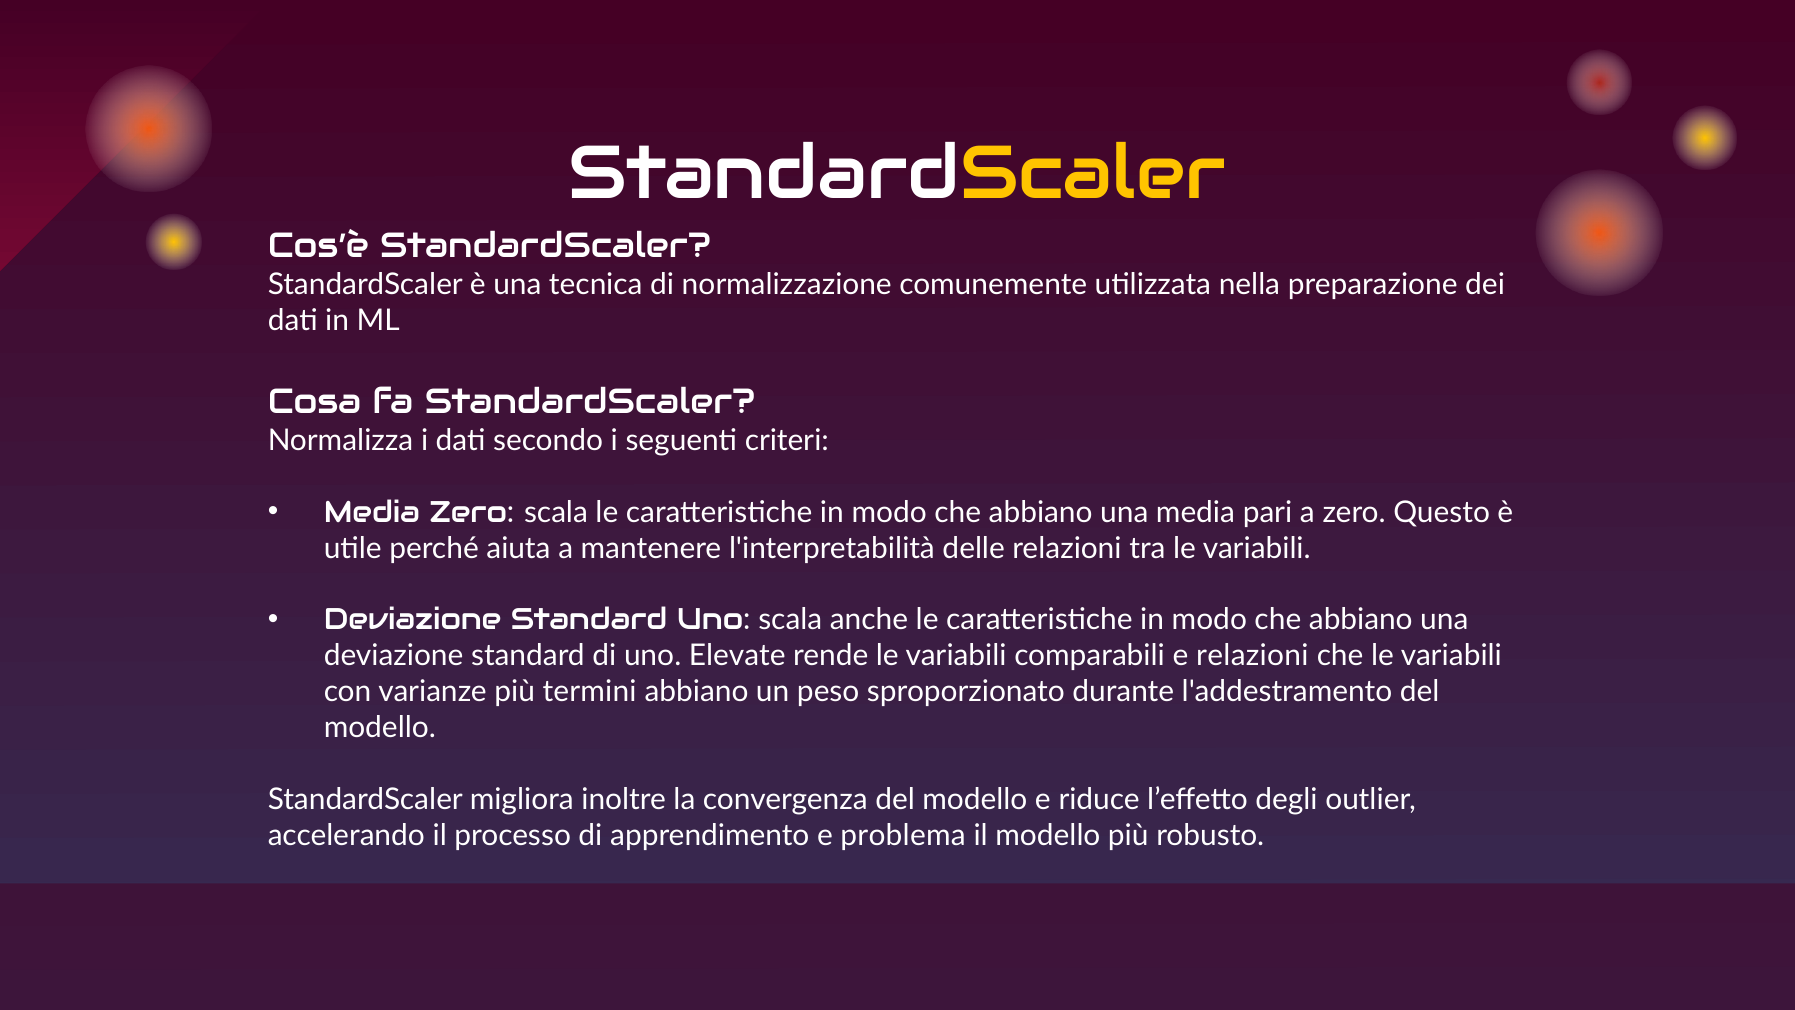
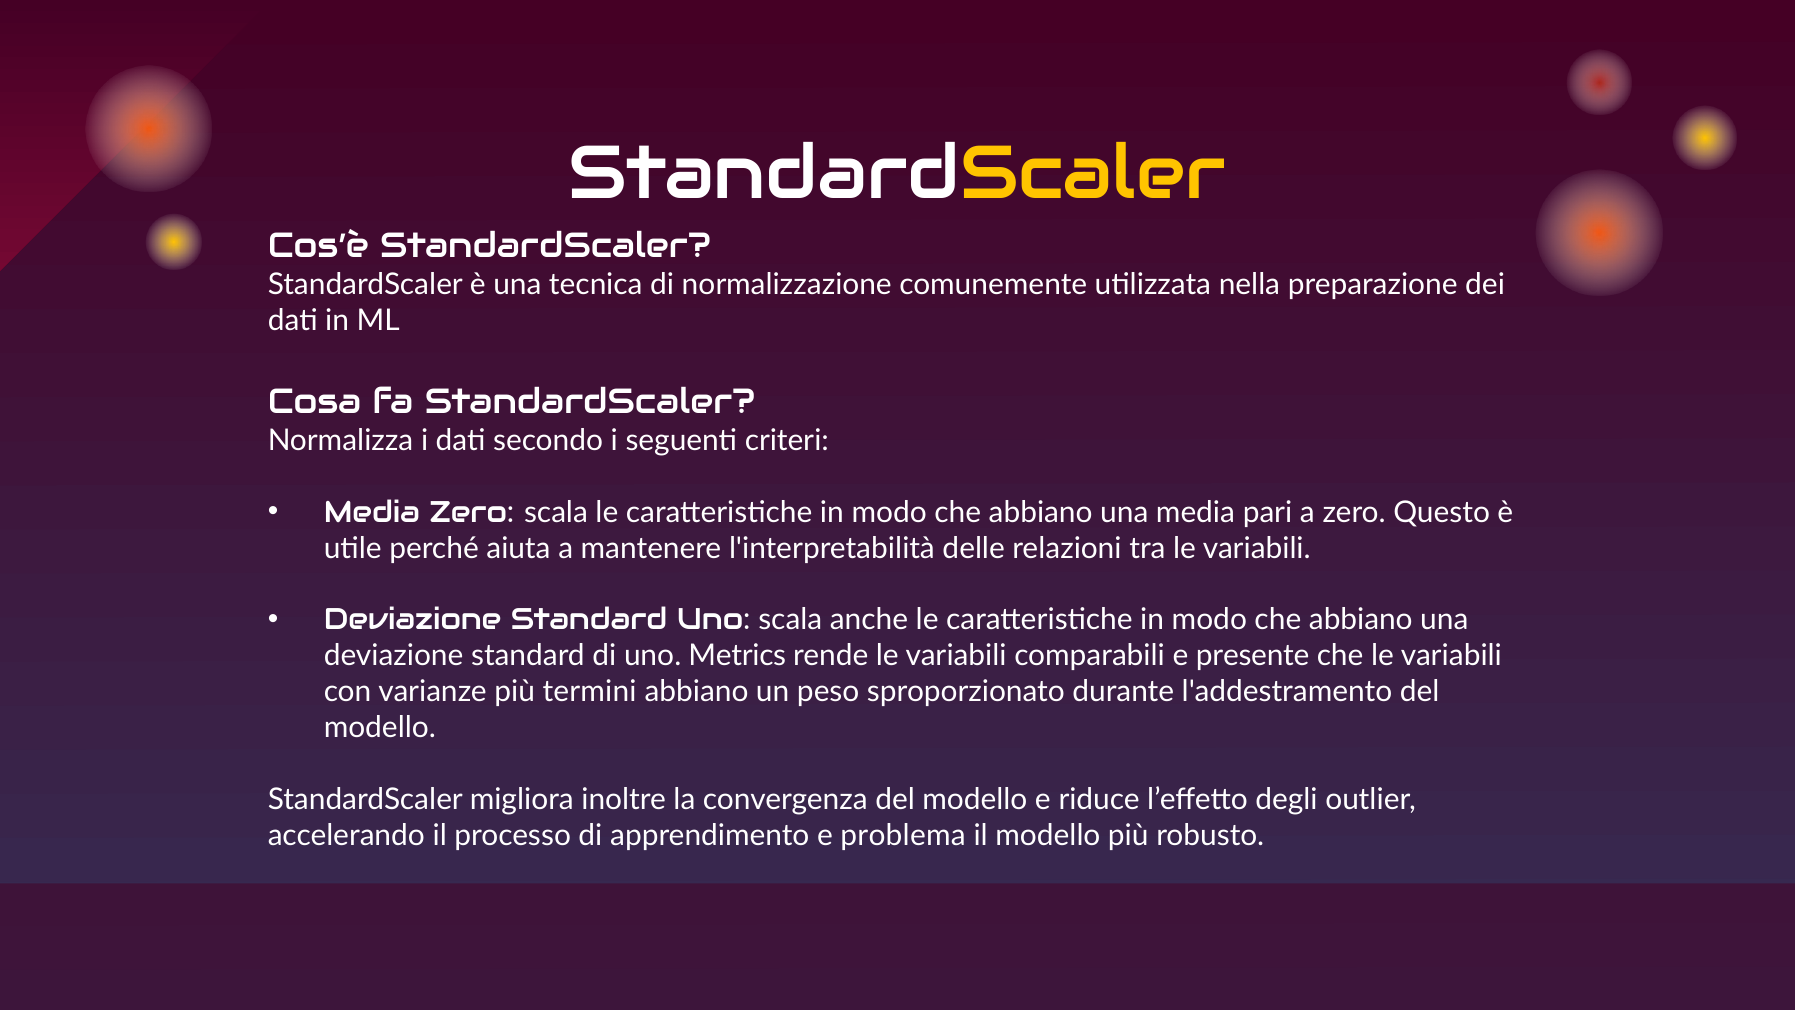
Elevate: Elevate -> Metrics
e relazioni: relazioni -> presente
